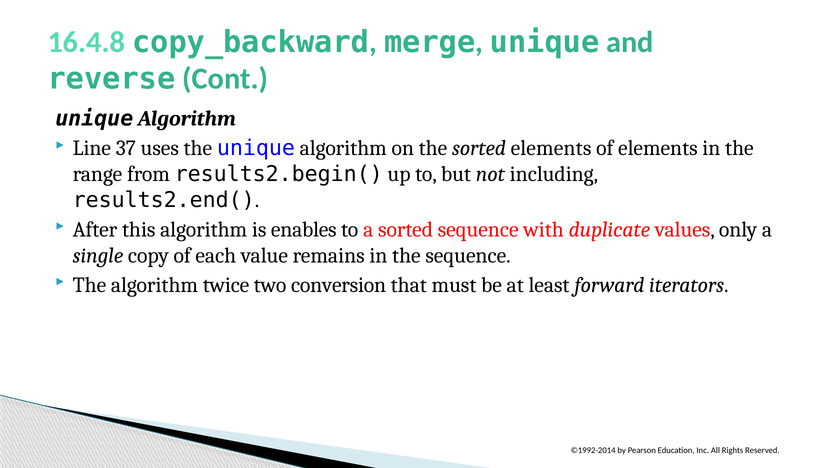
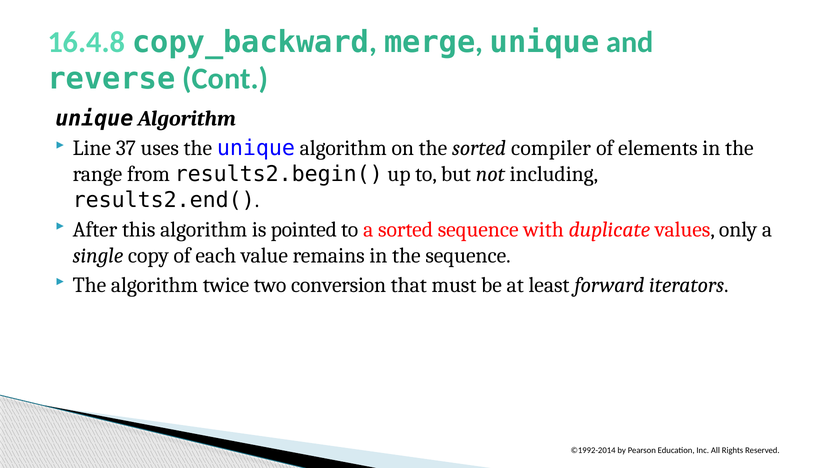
sorted elements: elements -> compiler
enables: enables -> pointed
